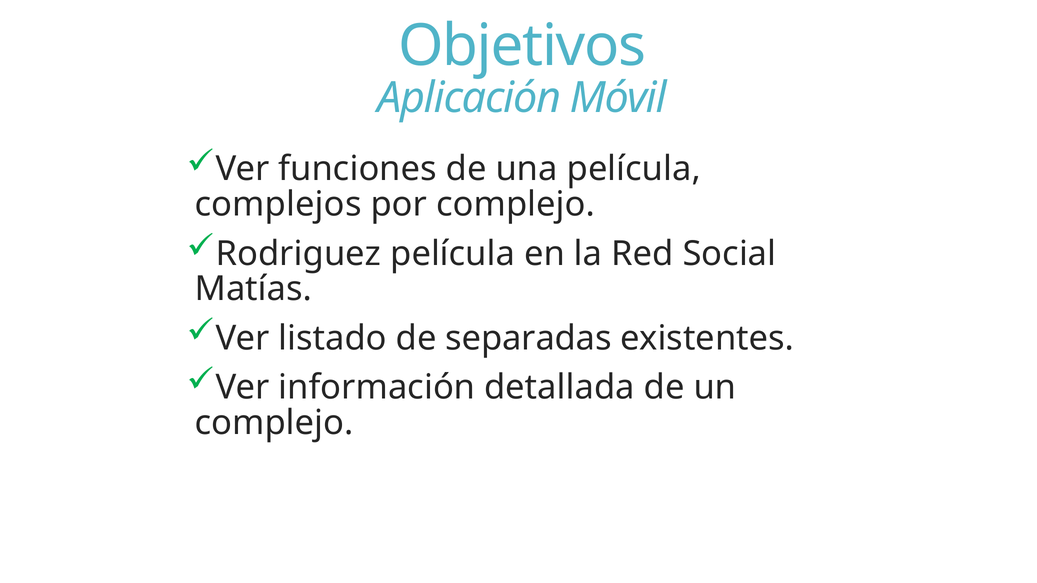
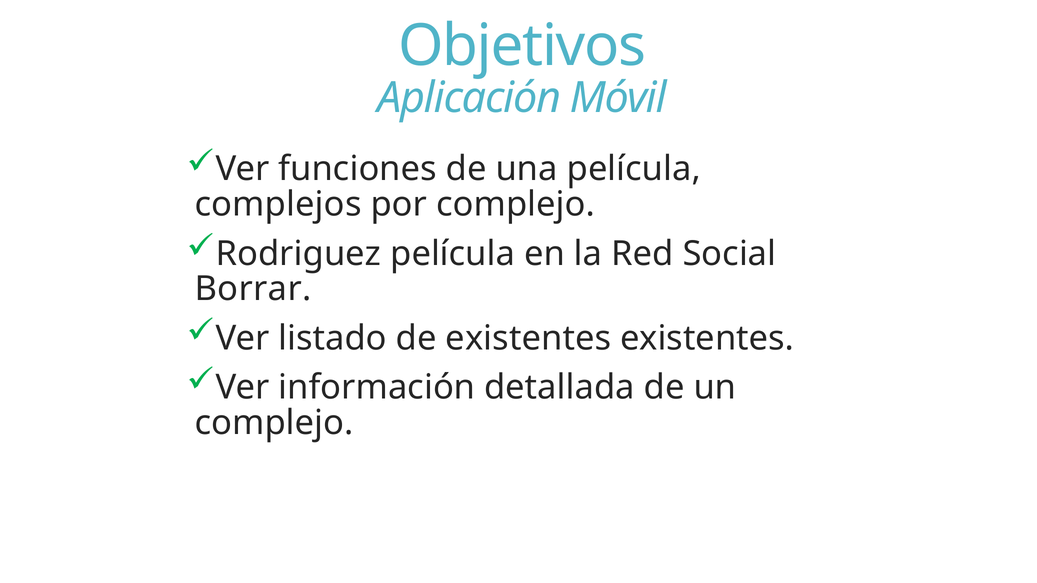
Matías: Matías -> Borrar
de separadas: separadas -> existentes
